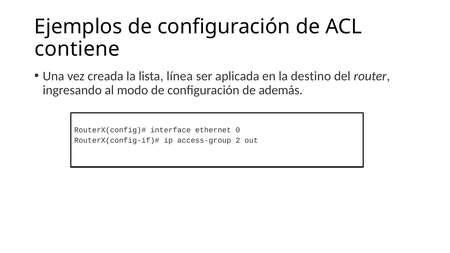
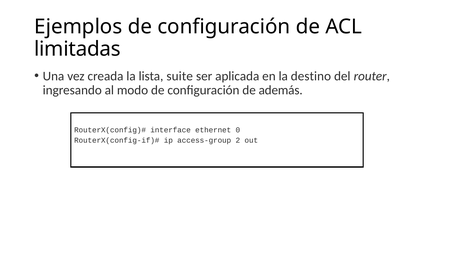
contiene: contiene -> limitadas
línea: línea -> suite
